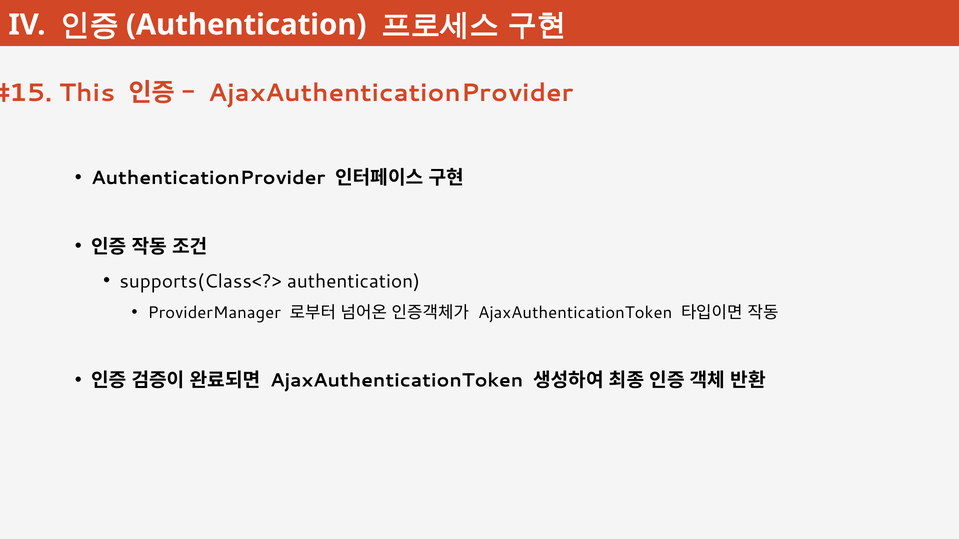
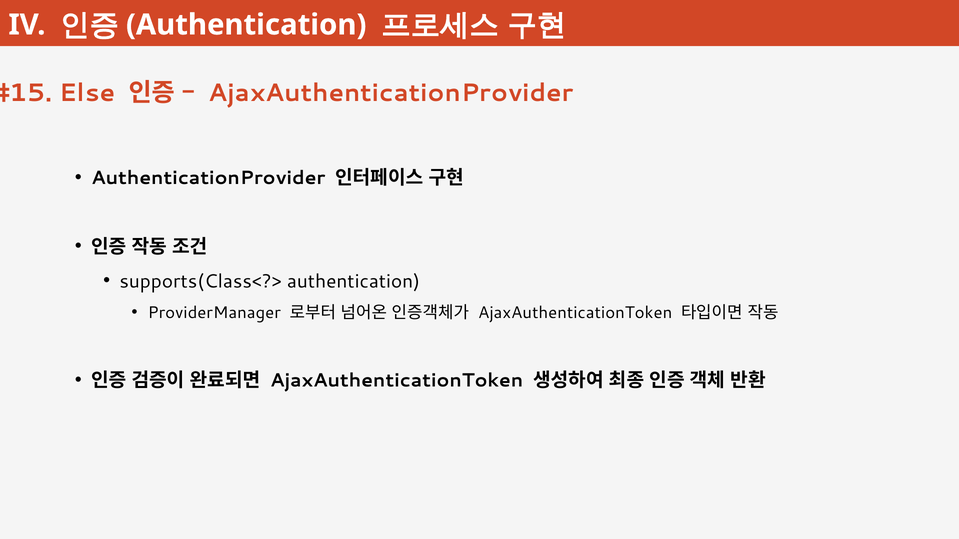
This: This -> Else
